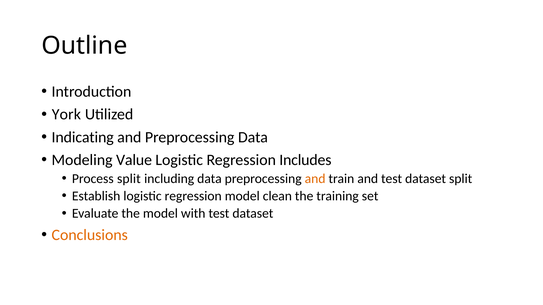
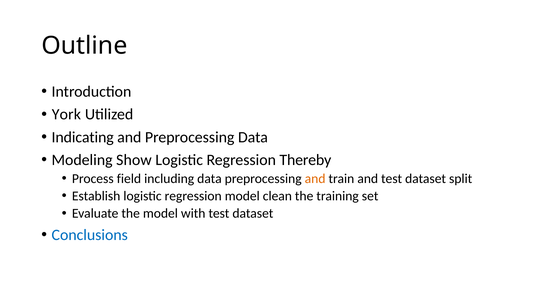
Value: Value -> Show
Includes: Includes -> Thereby
Process split: split -> field
Conclusions colour: orange -> blue
